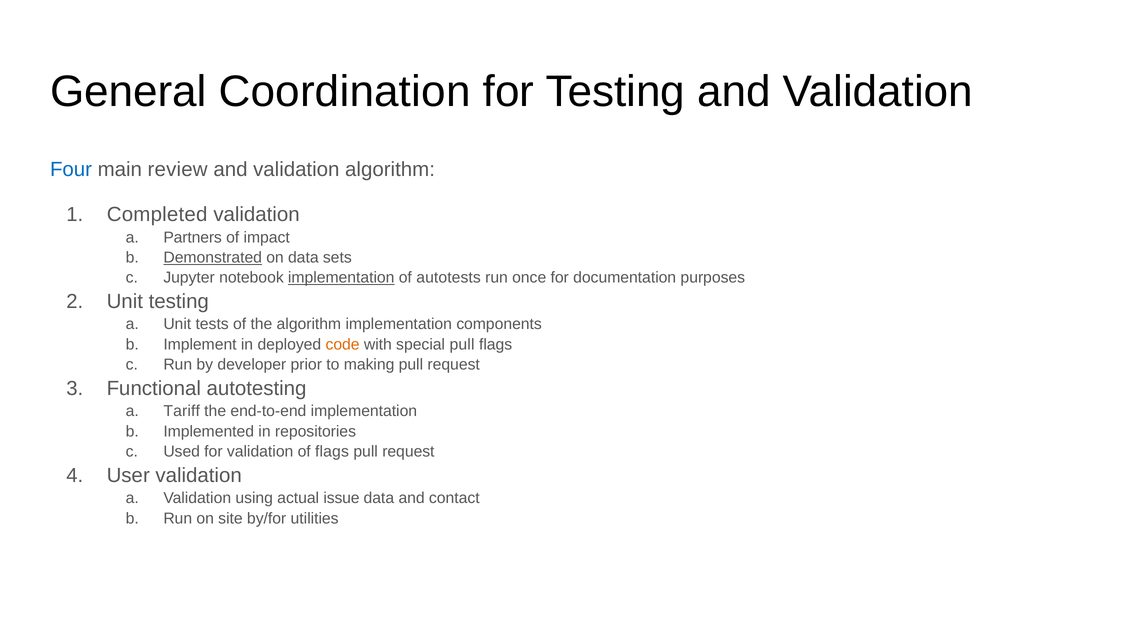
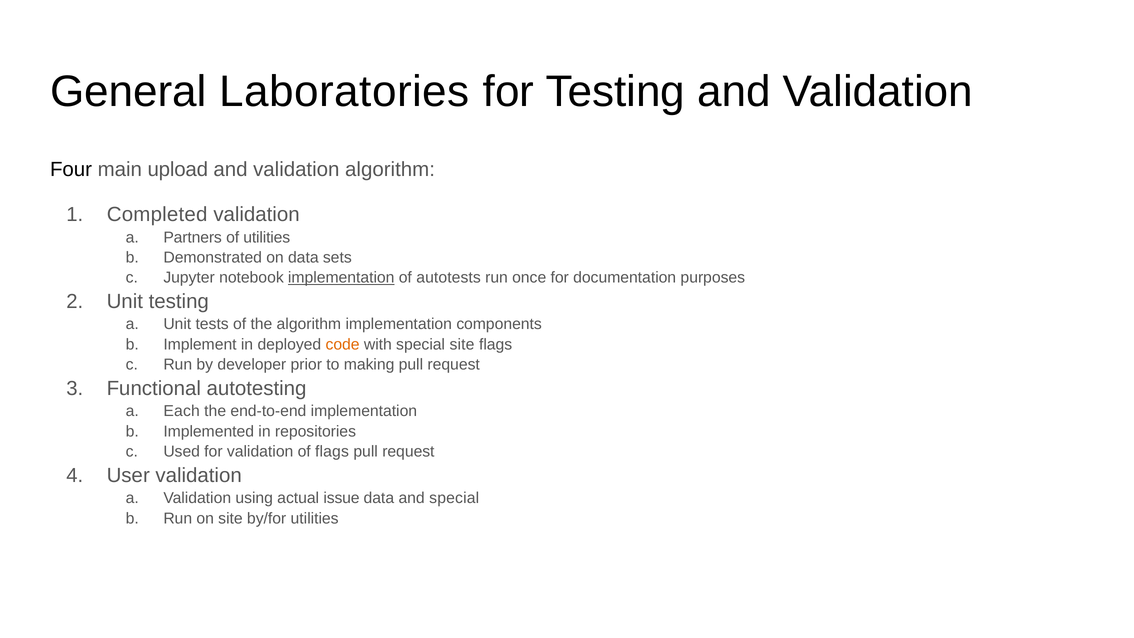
Coordination: Coordination -> Laboratories
Four colour: blue -> black
review: review -> upload
of impact: impact -> utilities
Demonstrated underline: present -> none
special pull: pull -> site
Tariff: Tariff -> Each
and contact: contact -> special
